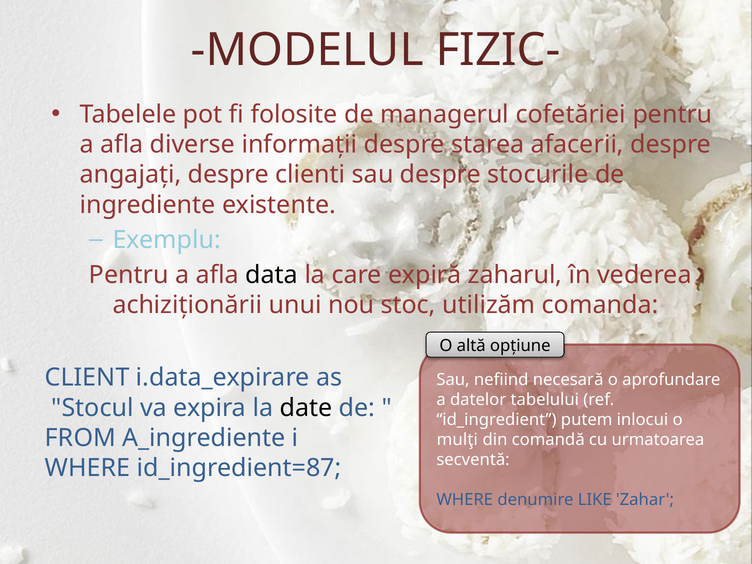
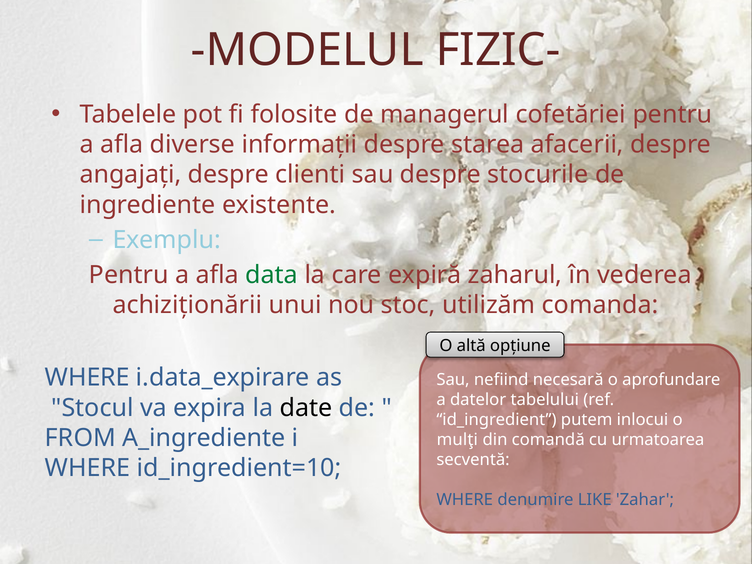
data colour: black -> green
CLIENT at (87, 378): CLIENT -> WHERE
id_ingredient=87: id_ingredient=87 -> id_ingredient=10
